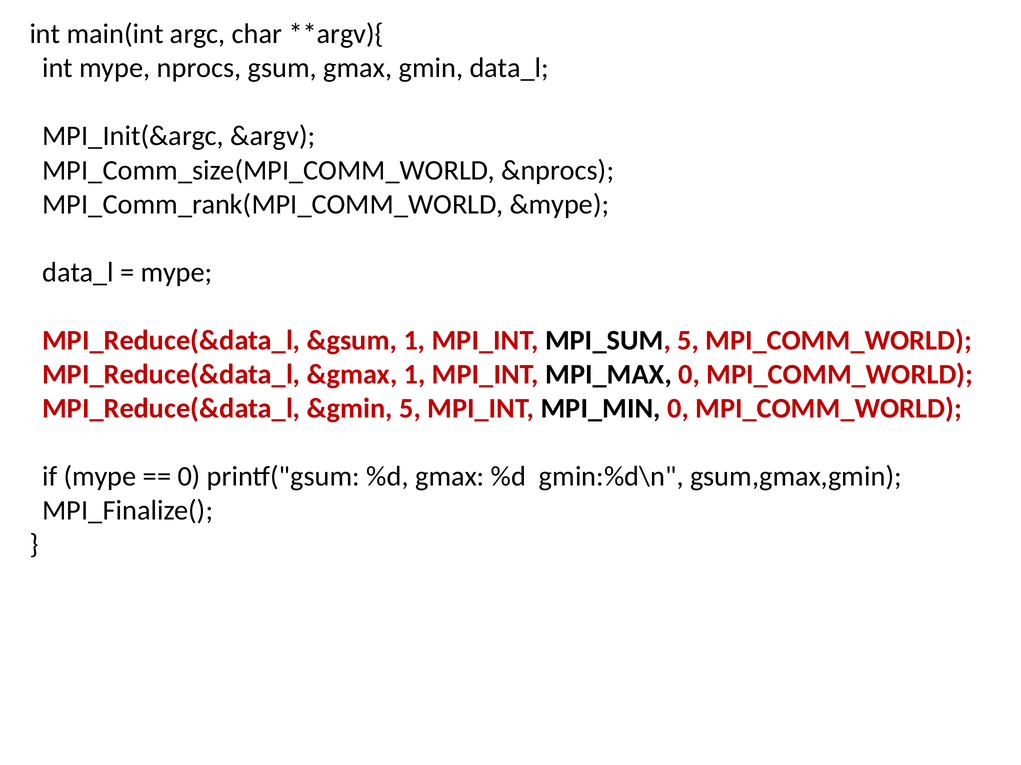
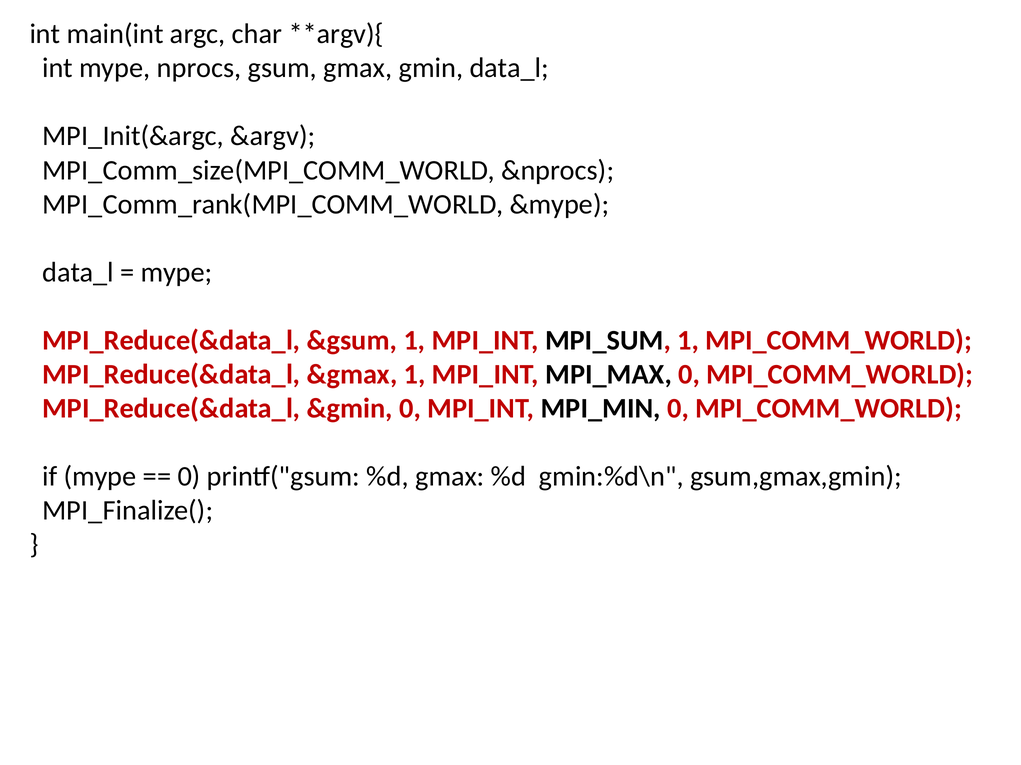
MPI_SUM 5: 5 -> 1
&gmin 5: 5 -> 0
